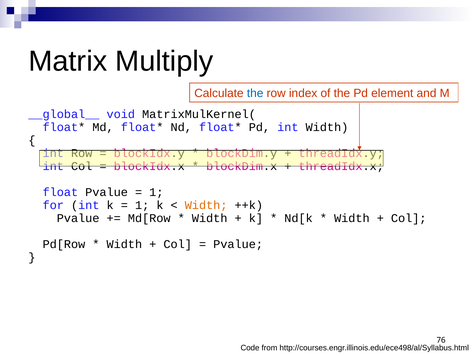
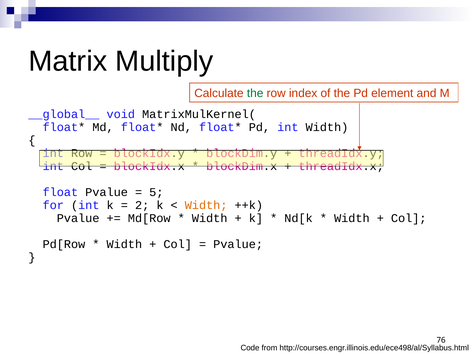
the at (255, 93) colour: blue -> green
1 at (156, 192): 1 -> 5
1 at (142, 205): 1 -> 2
